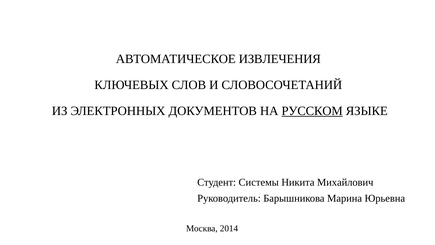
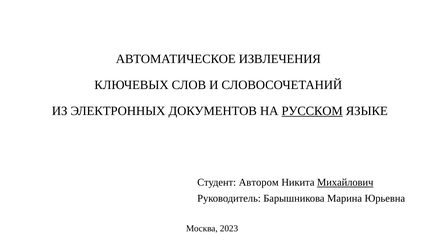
Системы: Системы -> Автором
Михайлович underline: none -> present
2014: 2014 -> 2023
